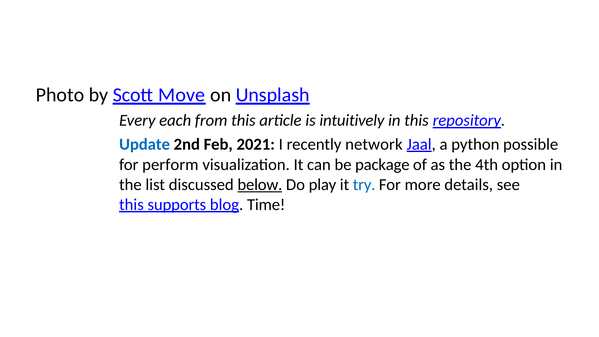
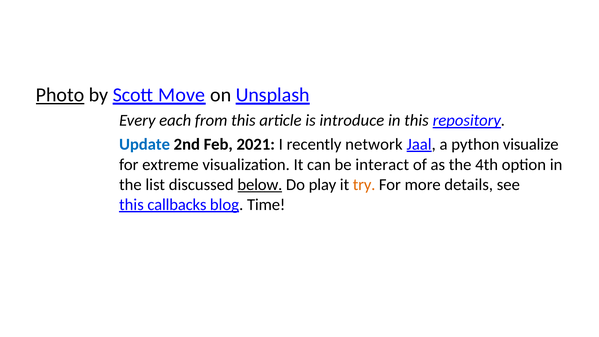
Photo underline: none -> present
intuitively: intuitively -> introduce
possible: possible -> visualize
perform: perform -> extreme
package: package -> interact
try colour: blue -> orange
supports: supports -> callbacks
